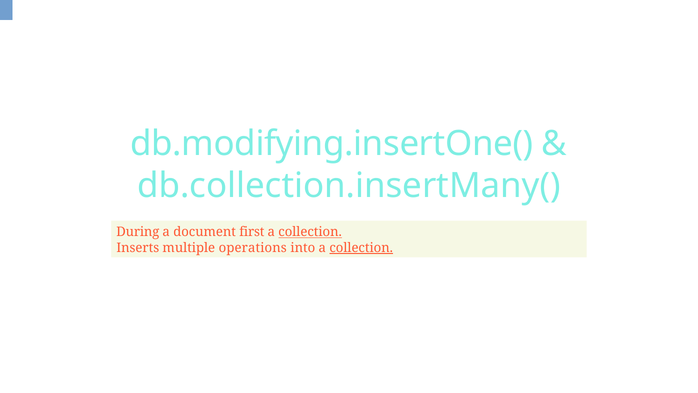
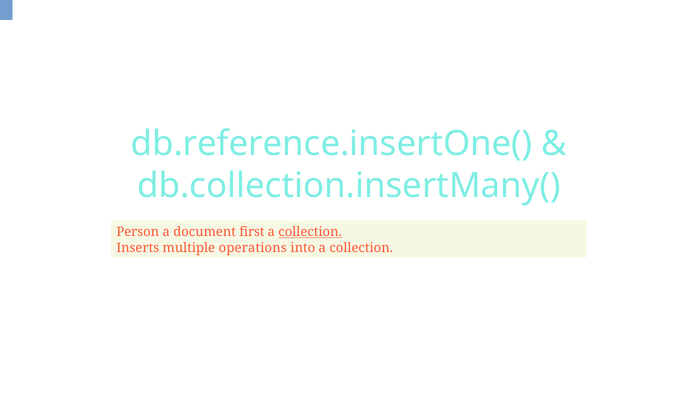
db.modifying.insertOne(: db.modifying.insertOne( -> db.reference.insertOne(
During: During -> Person
collection at (361, 248) underline: present -> none
